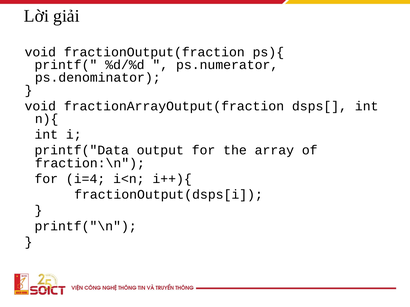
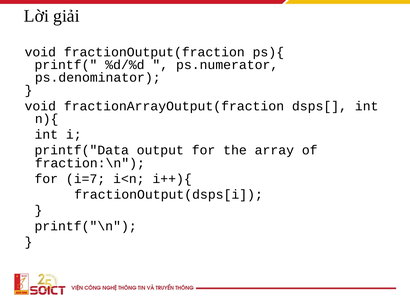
i=4: i=4 -> i=7
